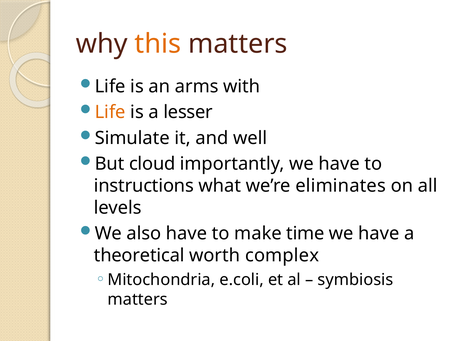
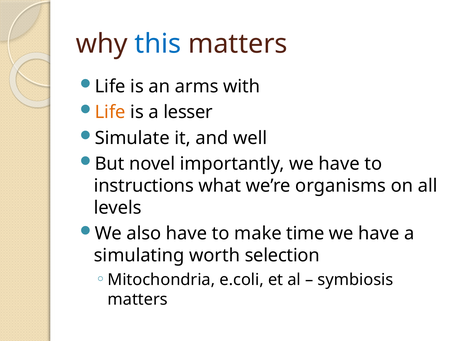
this colour: orange -> blue
cloud: cloud -> novel
eliminates: eliminates -> organisms
theoretical: theoretical -> simulating
complex: complex -> selection
